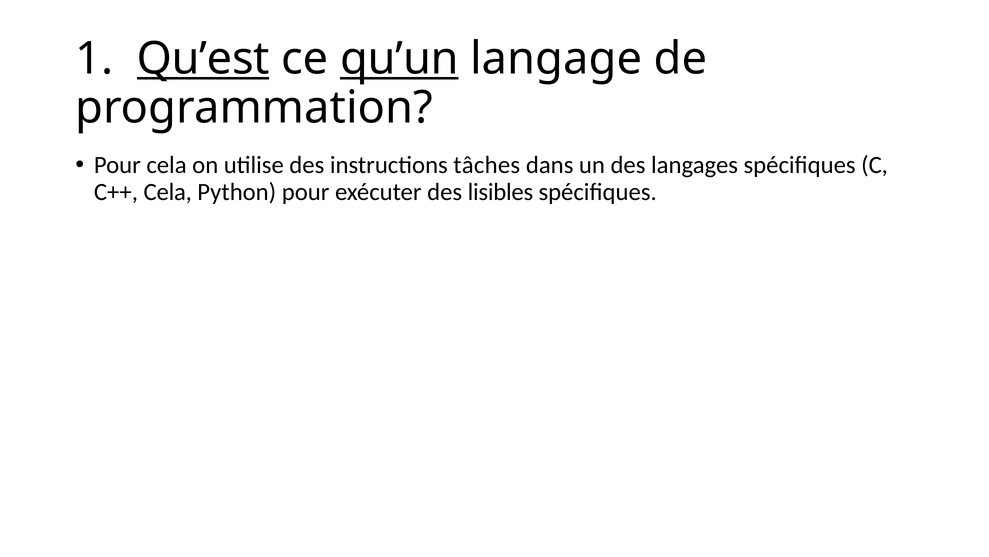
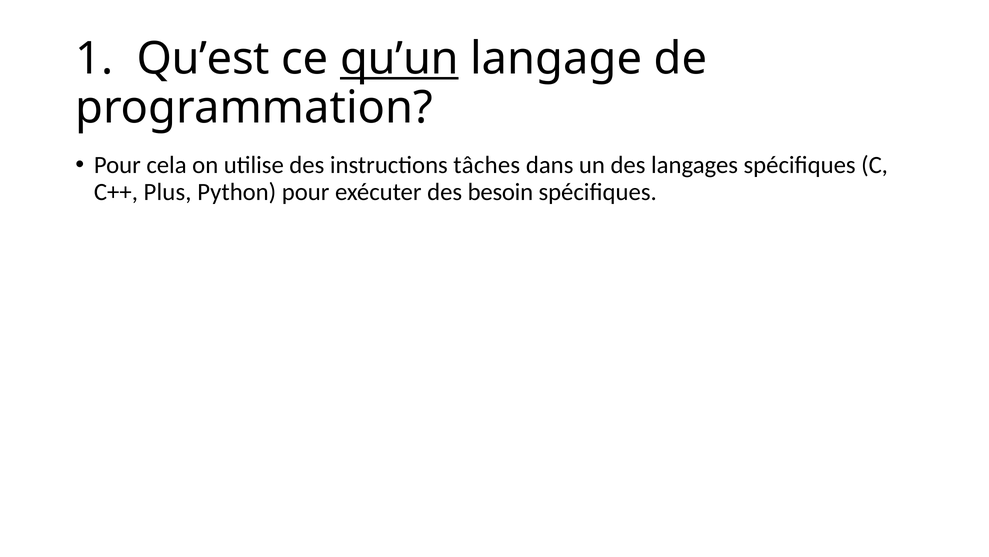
Qu’est underline: present -> none
C++ Cela: Cela -> Plus
lisibles: lisibles -> besoin
